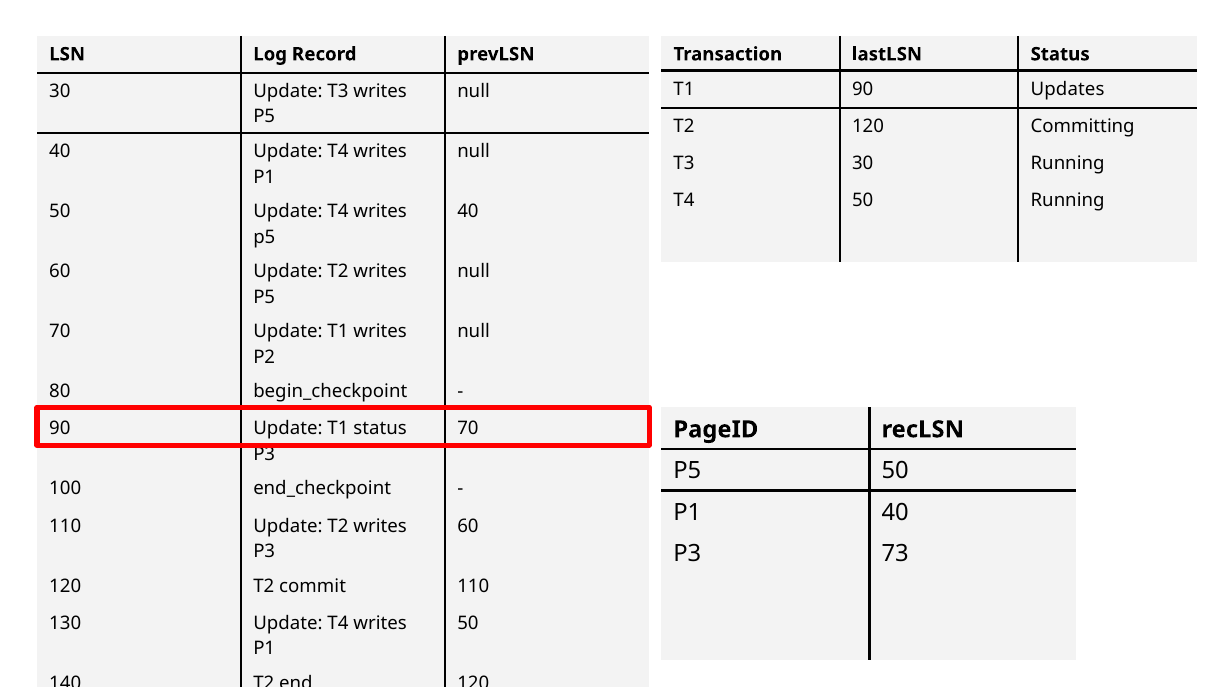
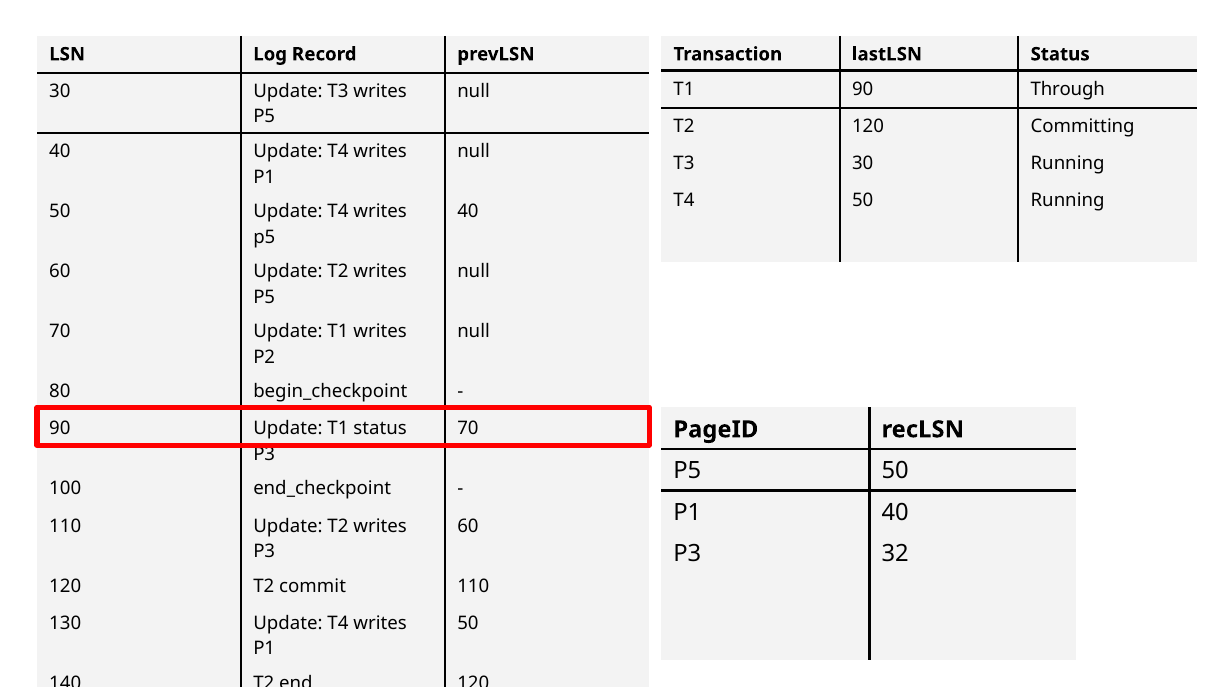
Updates: Updates -> Through
73: 73 -> 32
